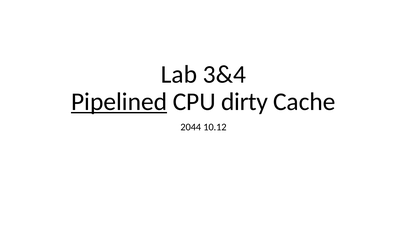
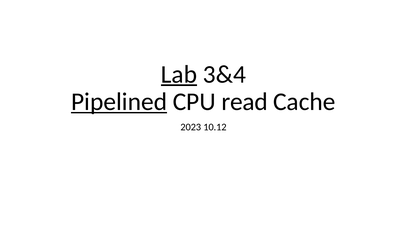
Lab underline: none -> present
dirty: dirty -> read
2044: 2044 -> 2023
